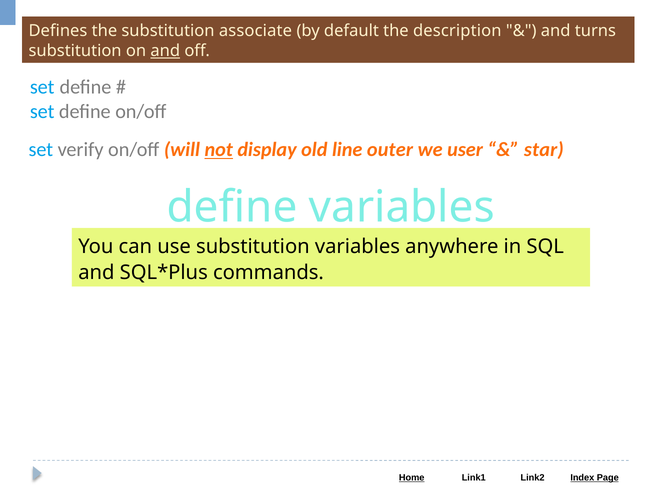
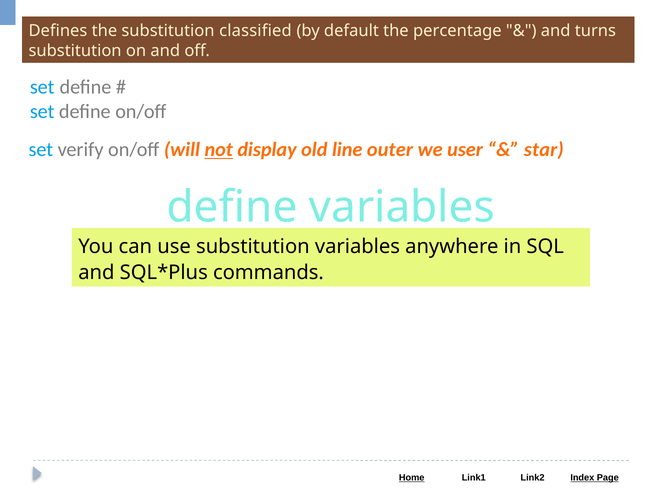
associate: associate -> classified
description: description -> percentage
and at (165, 51) underline: present -> none
